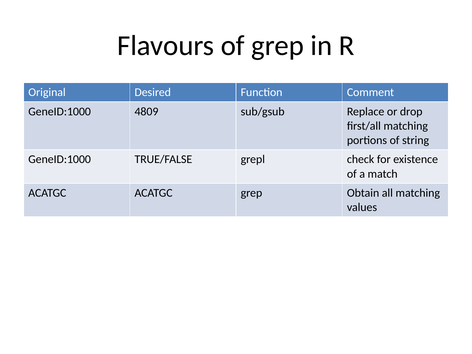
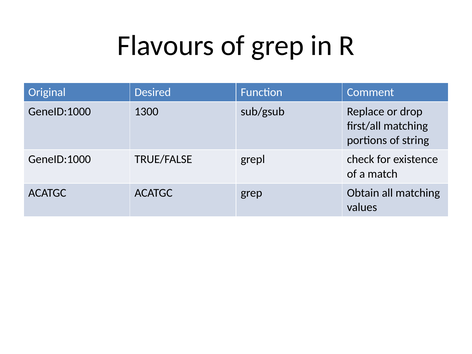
4809: 4809 -> 1300
